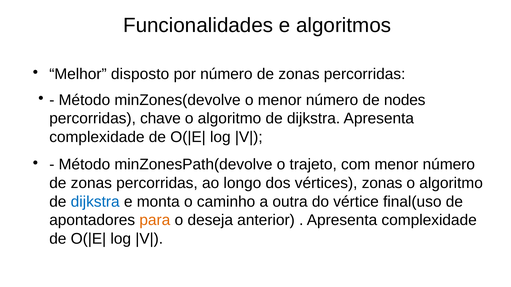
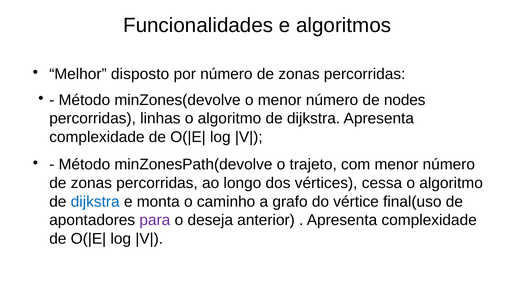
chave: chave -> linhas
vértices zonas: zonas -> cessa
outra: outra -> grafo
para colour: orange -> purple
